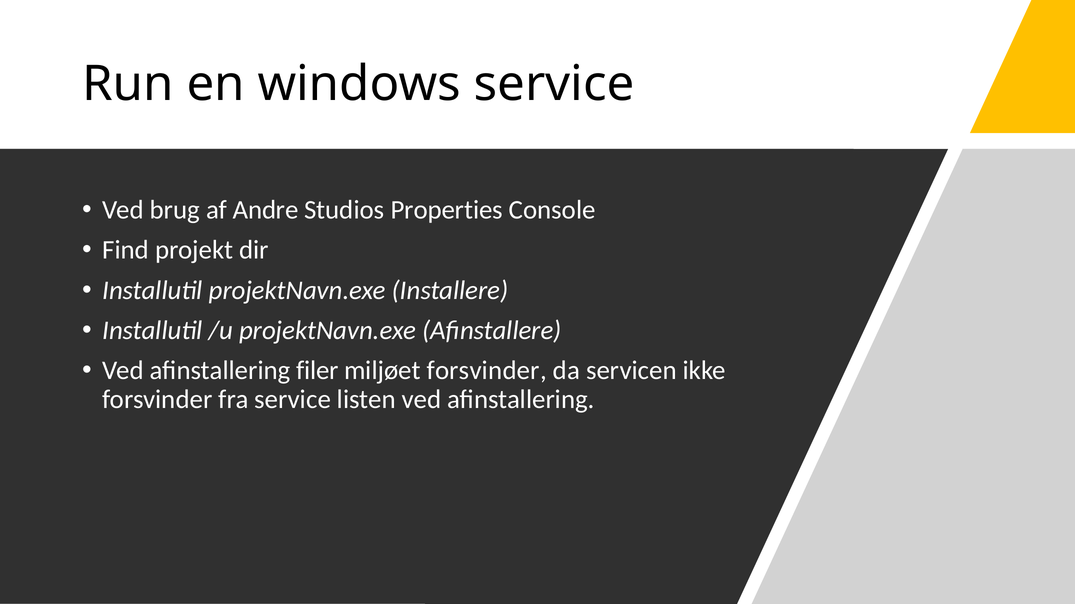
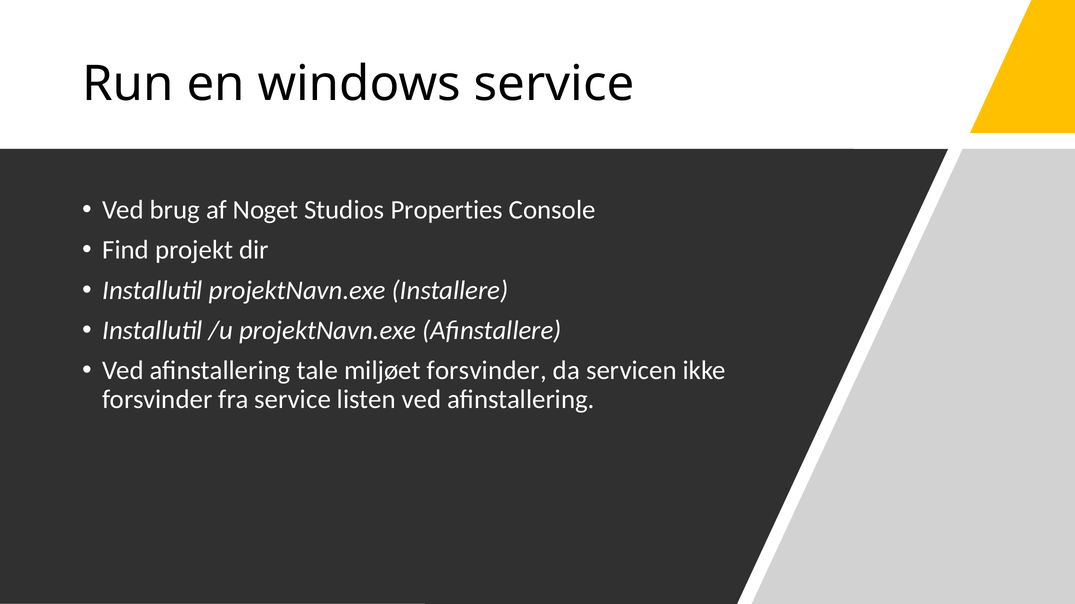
Andre: Andre -> Noget
filer: filer -> tale
